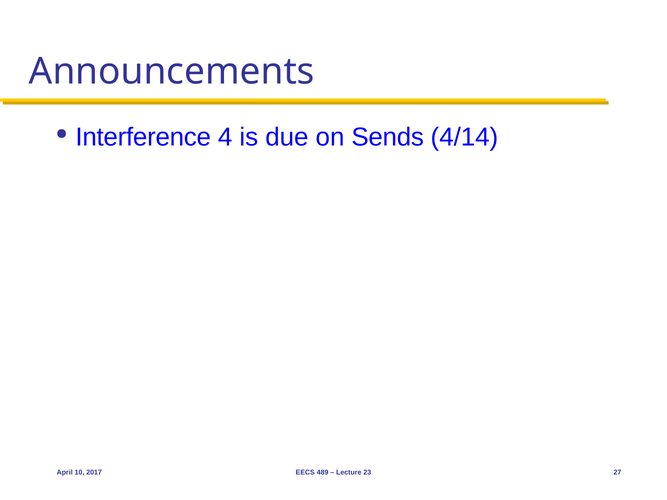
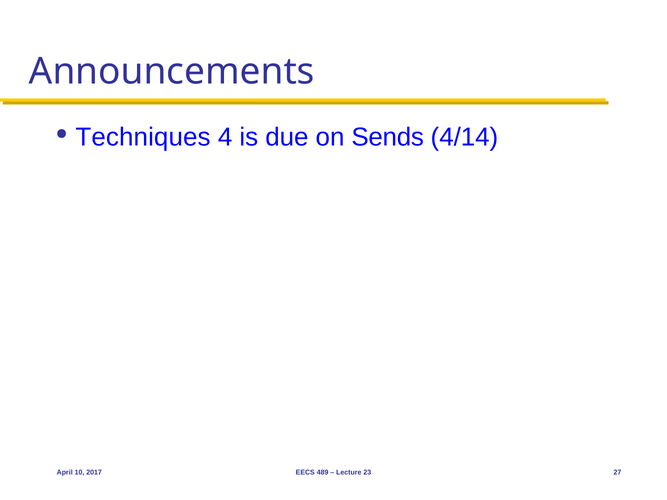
Interference: Interference -> Techniques
